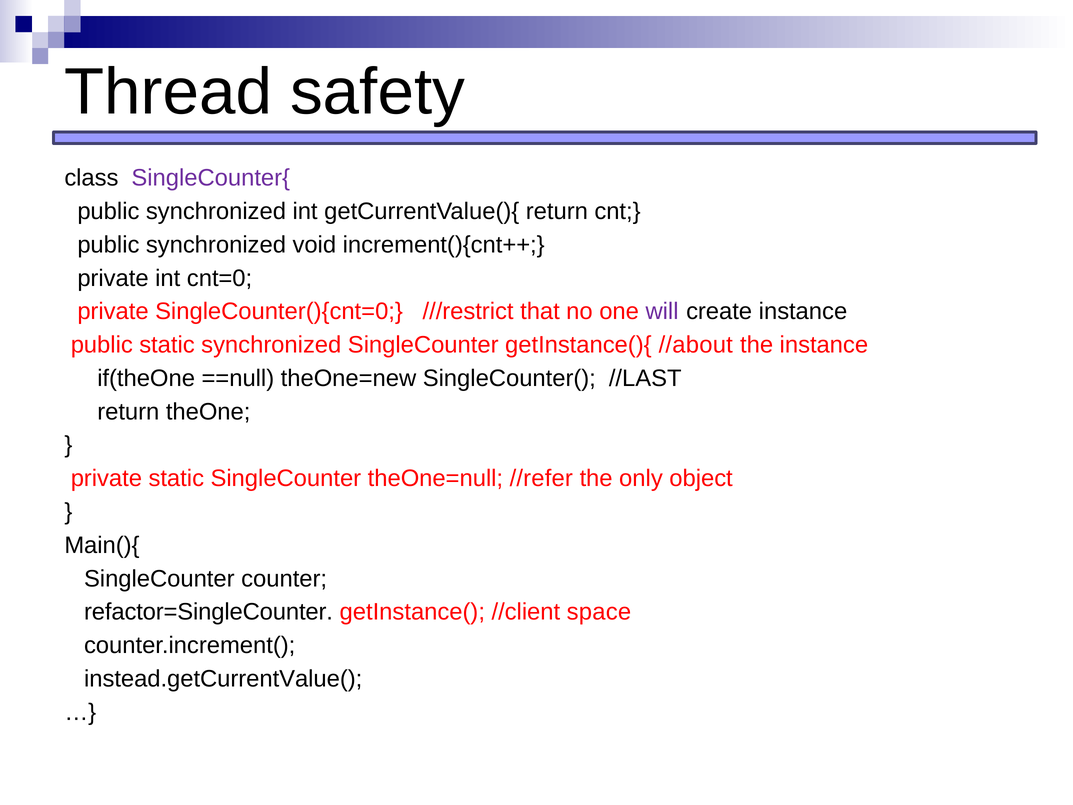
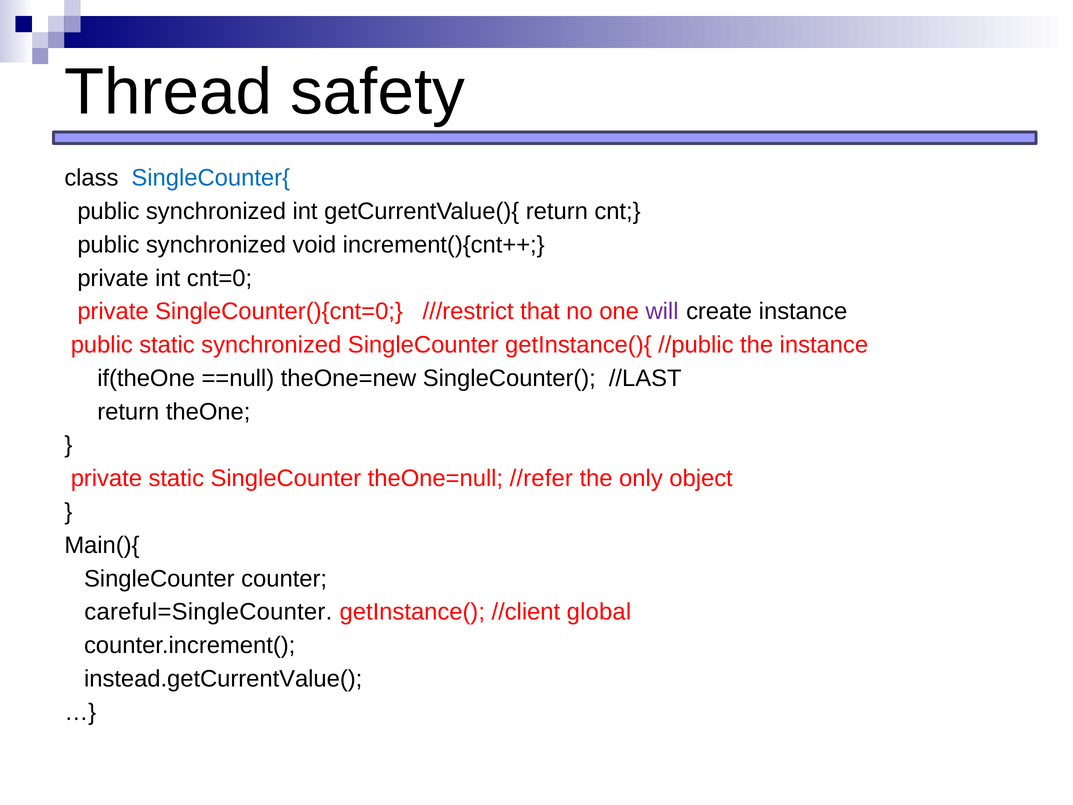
SingleCounter{ colour: purple -> blue
//about: //about -> //public
refactor=SingleCounter: refactor=SingleCounter -> careful=SingleCounter
space: space -> global
